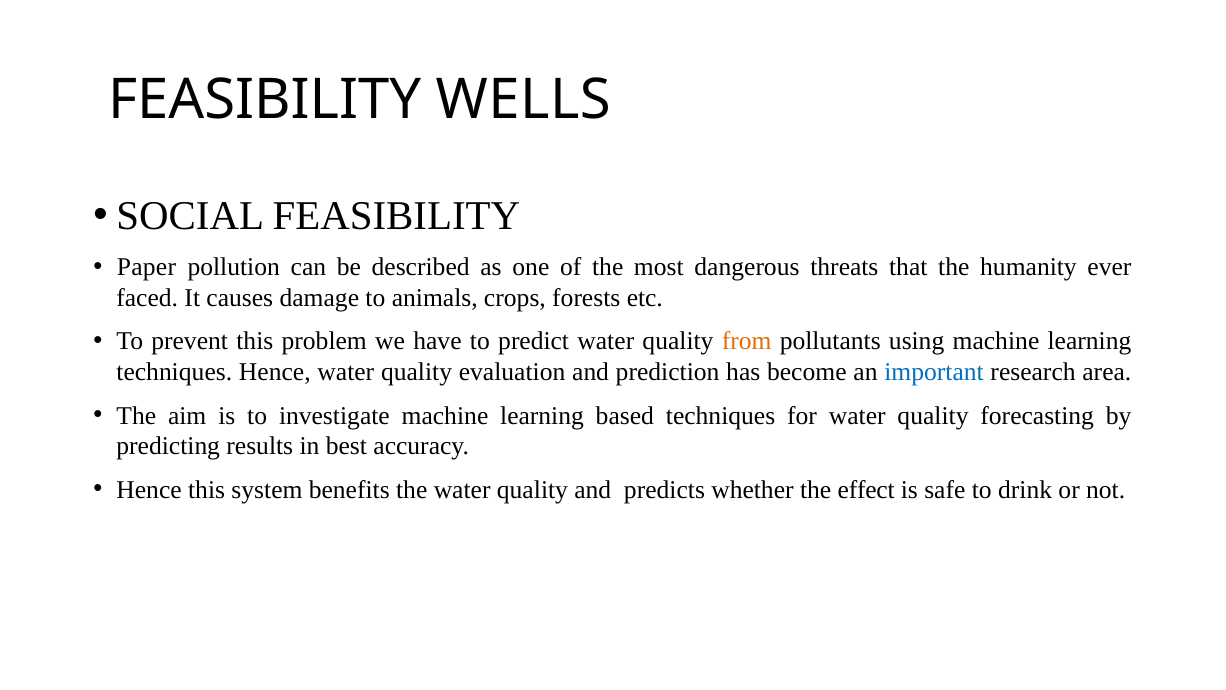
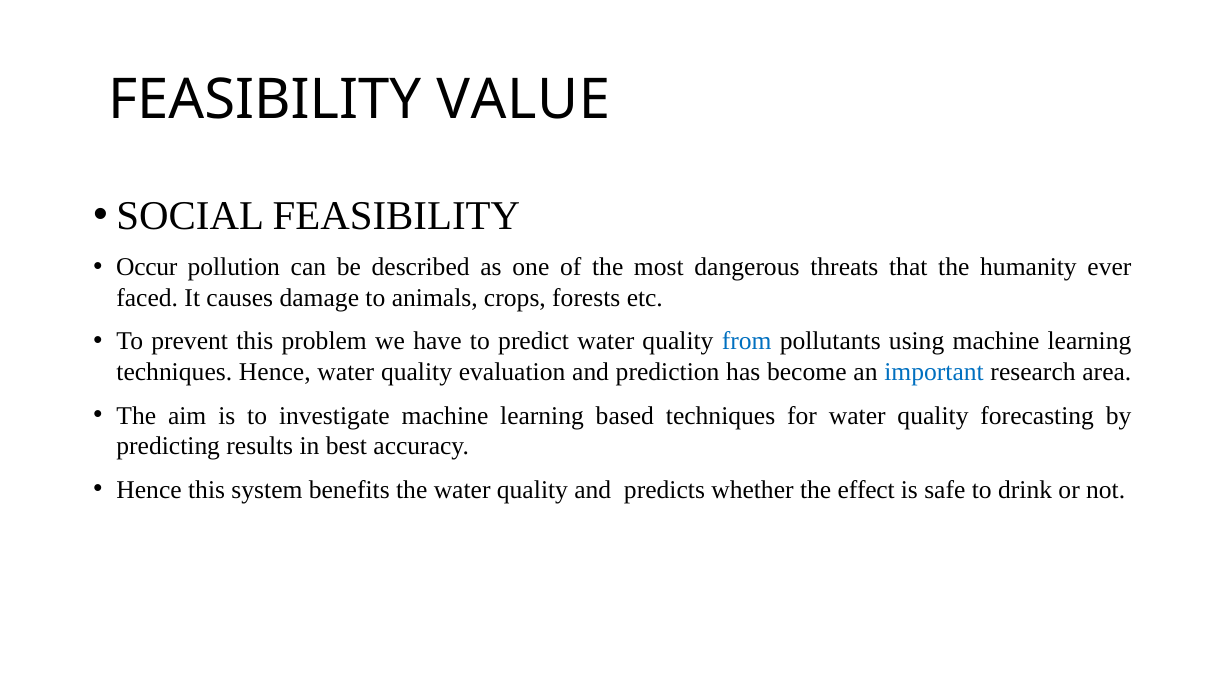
WELLS: WELLS -> VALUE
Paper: Paper -> Occur
from colour: orange -> blue
